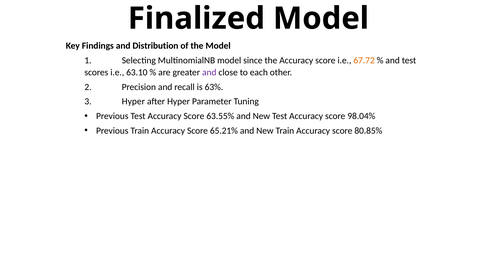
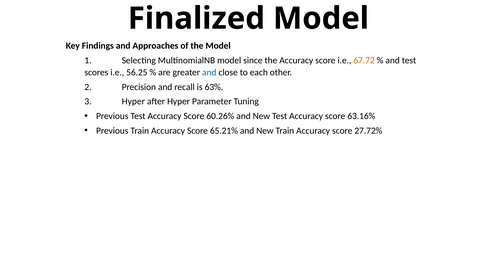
Distribution: Distribution -> Approaches
63.10: 63.10 -> 56.25
and at (209, 72) colour: purple -> blue
63.55%: 63.55% -> 60.26%
98.04%: 98.04% -> 63.16%
80.85%: 80.85% -> 27.72%
